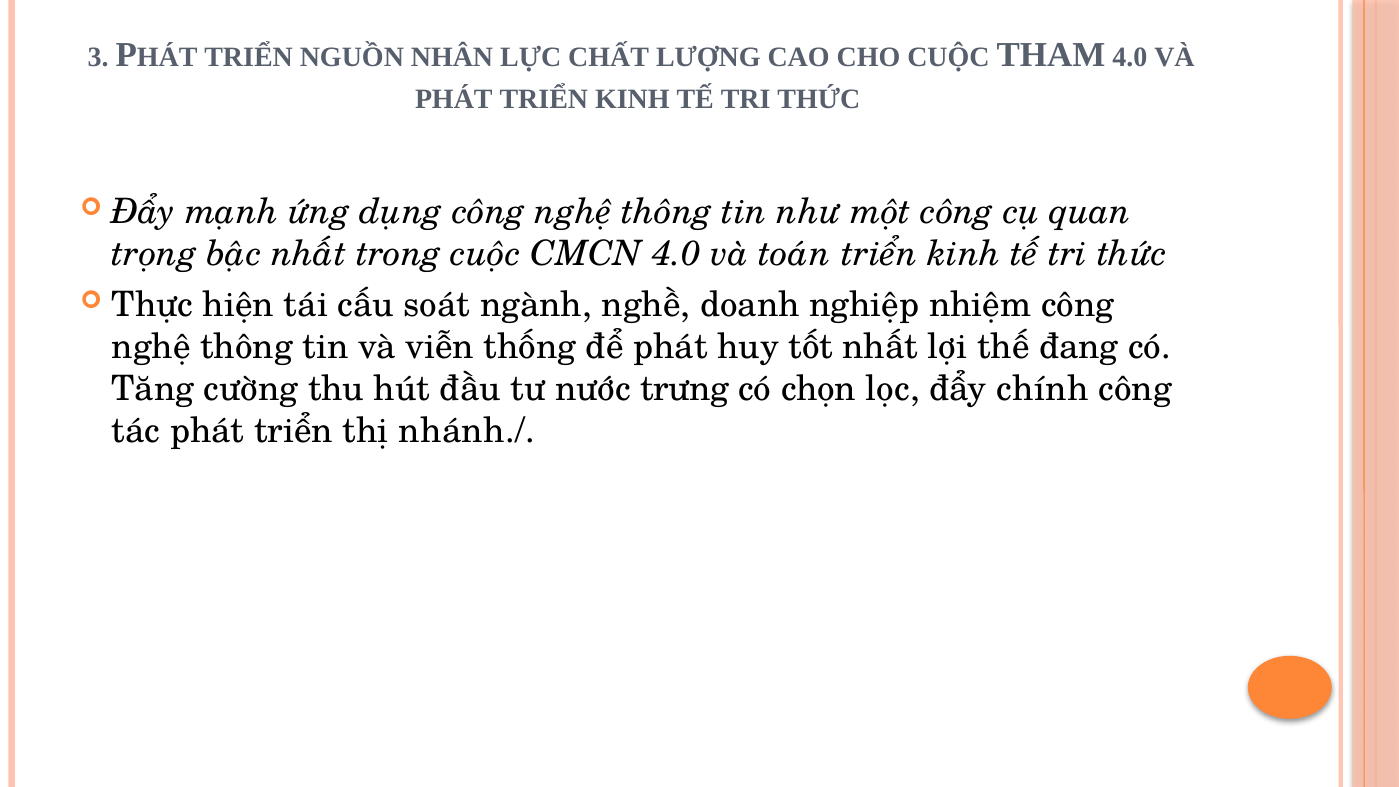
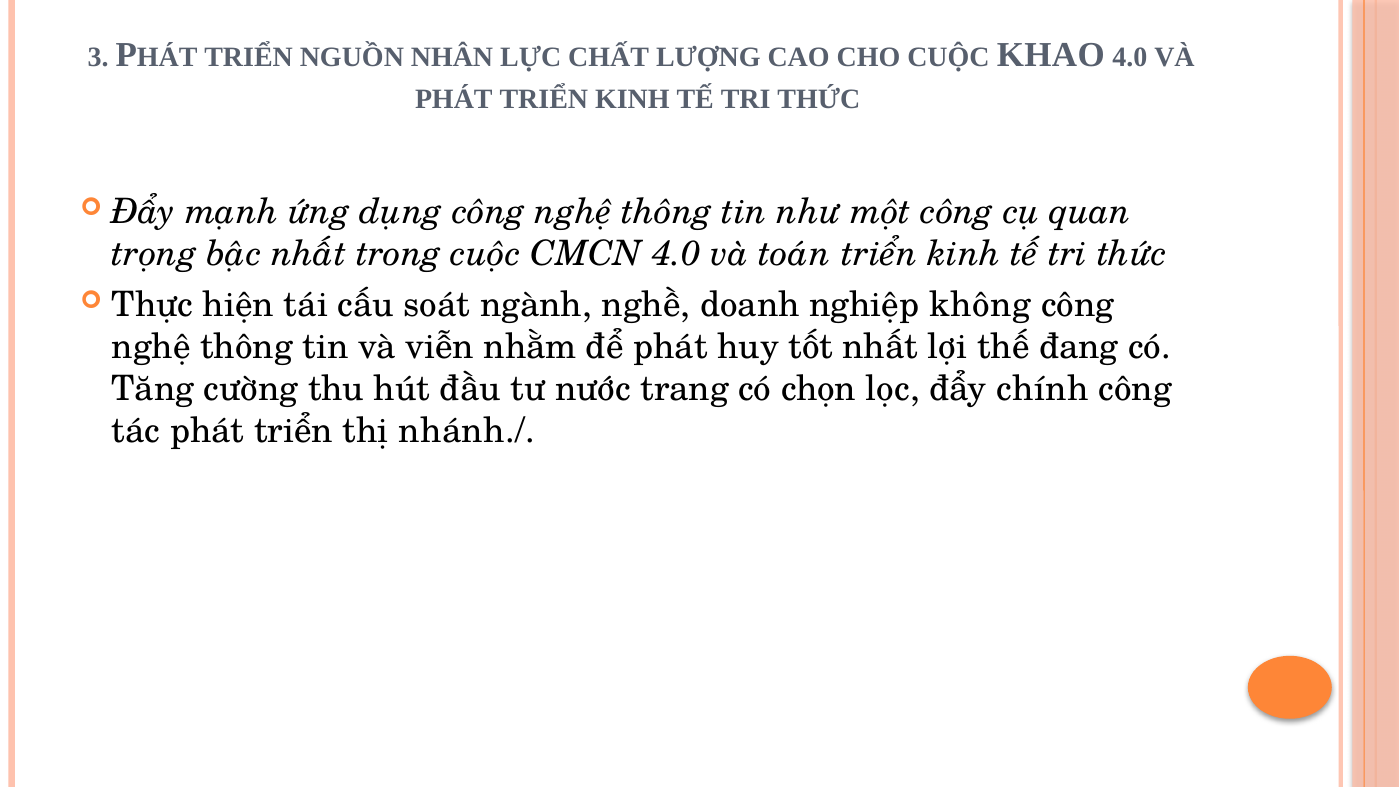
THAM: THAM -> KHAO
nhiệm: nhiệm -> không
thống: thống -> nhằm
trưng: trưng -> trang
